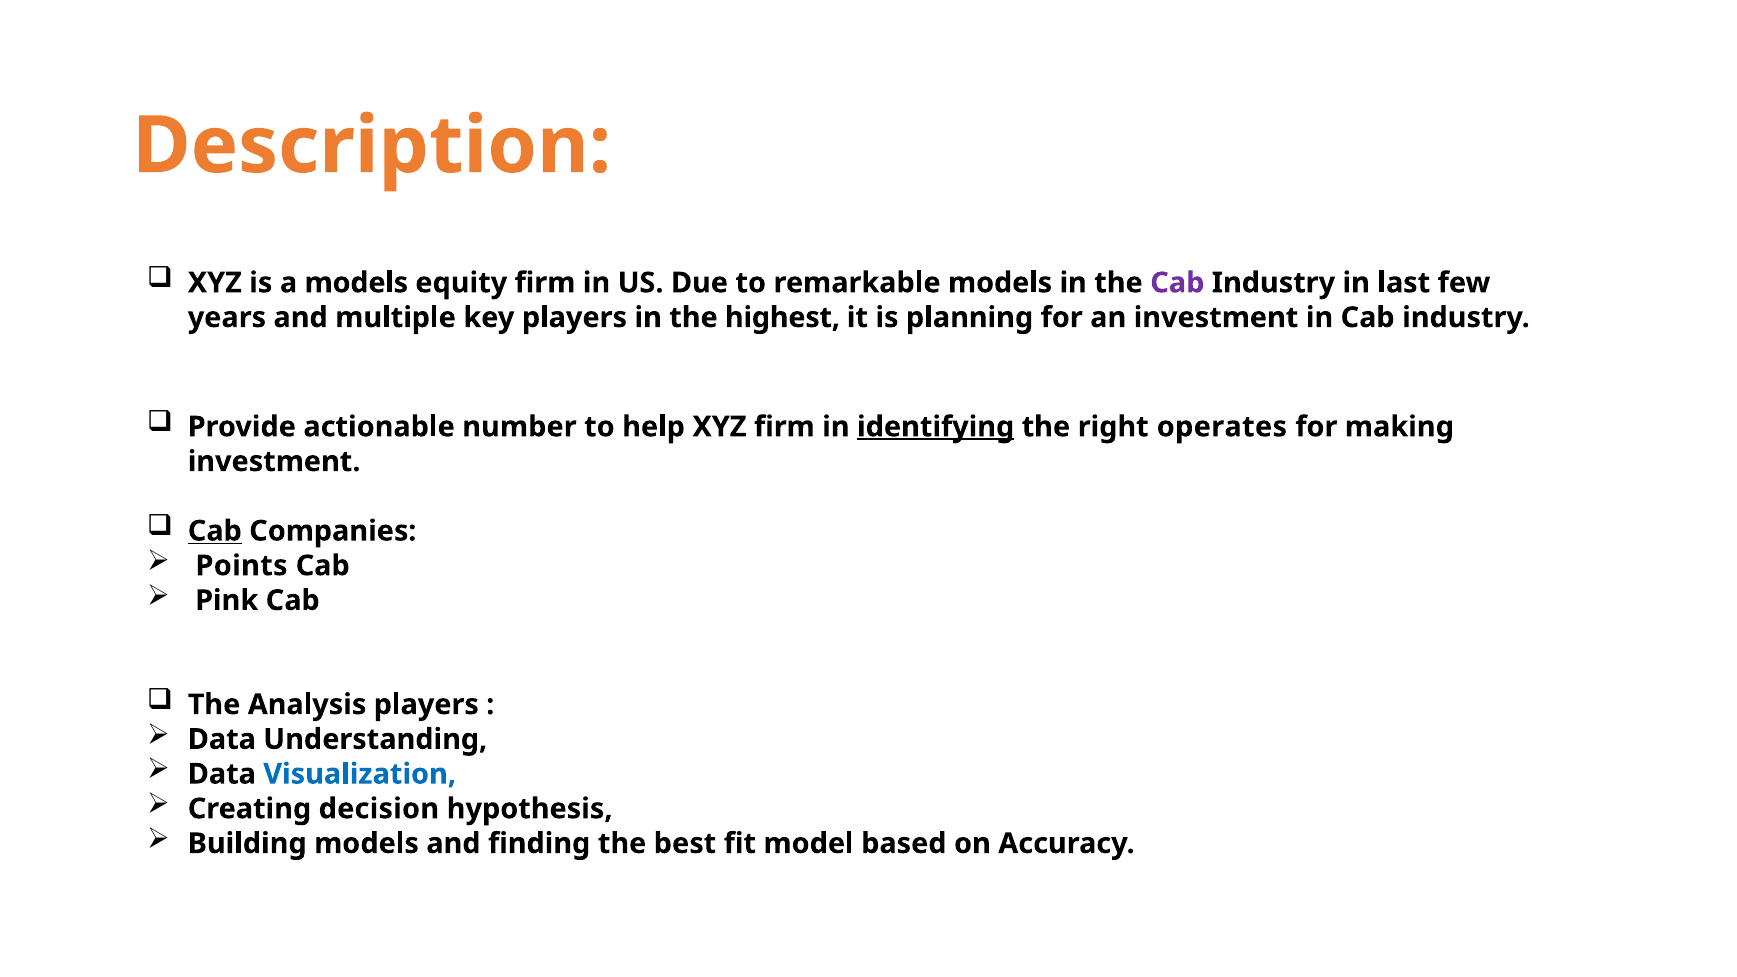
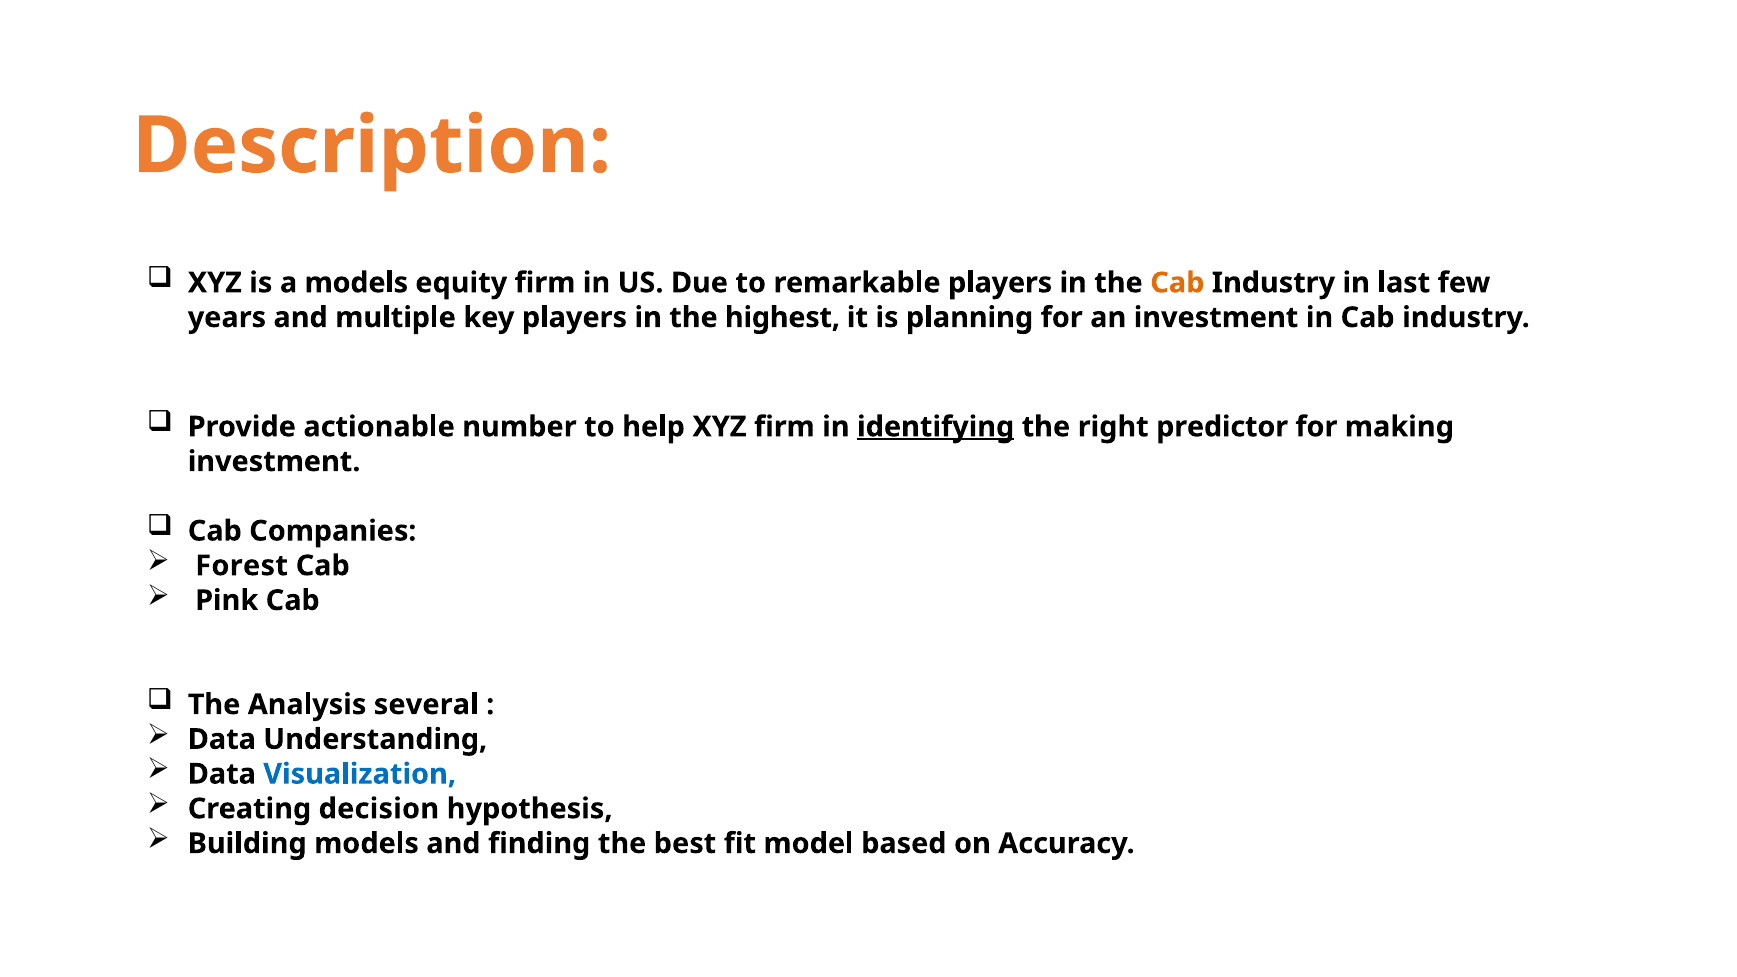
remarkable models: models -> players
Cab at (1177, 283) colour: purple -> orange
operates: operates -> predictor
Cab at (215, 531) underline: present -> none
Points: Points -> Forest
Analysis players: players -> several
